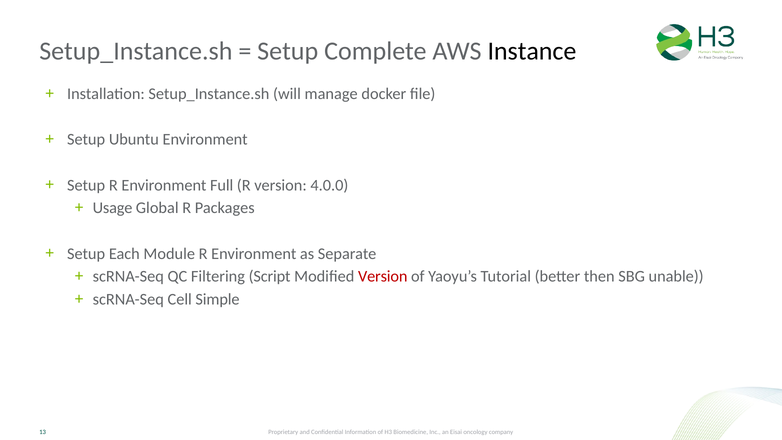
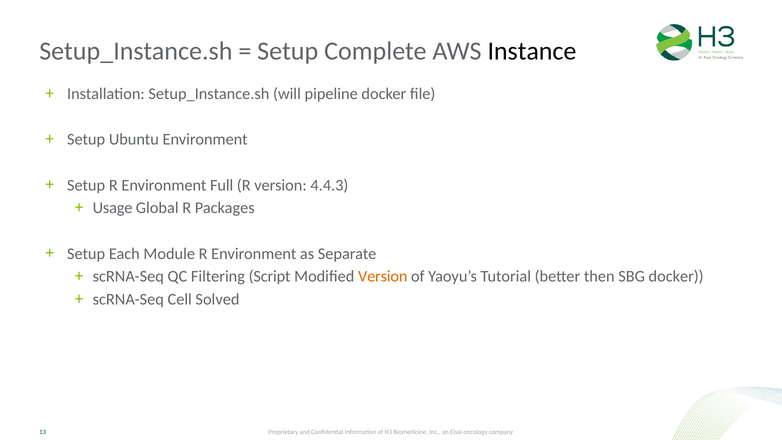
manage: manage -> pipeline
4.0.0: 4.0.0 -> 4.4.3
Version at (383, 276) colour: red -> orange
SBG unable: unable -> docker
Simple: Simple -> Solved
